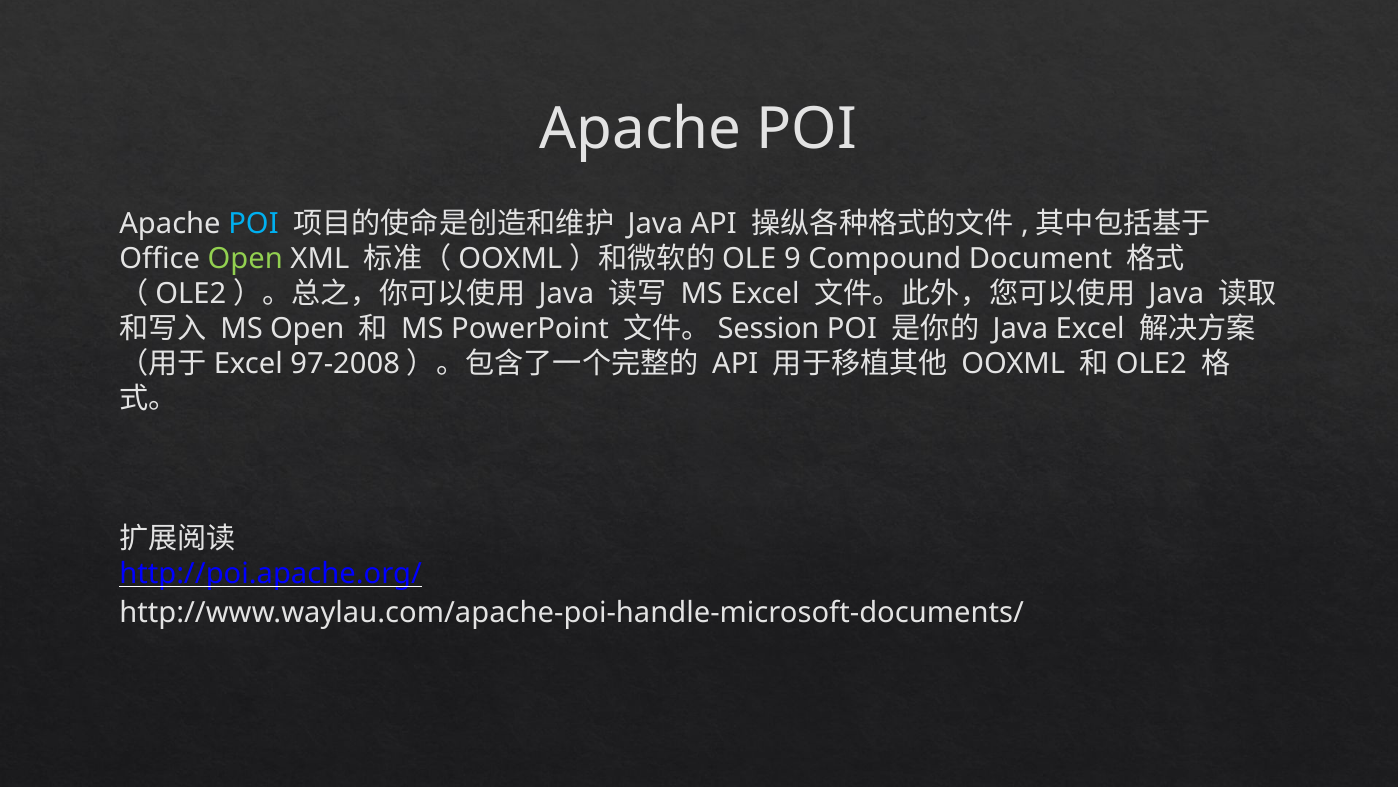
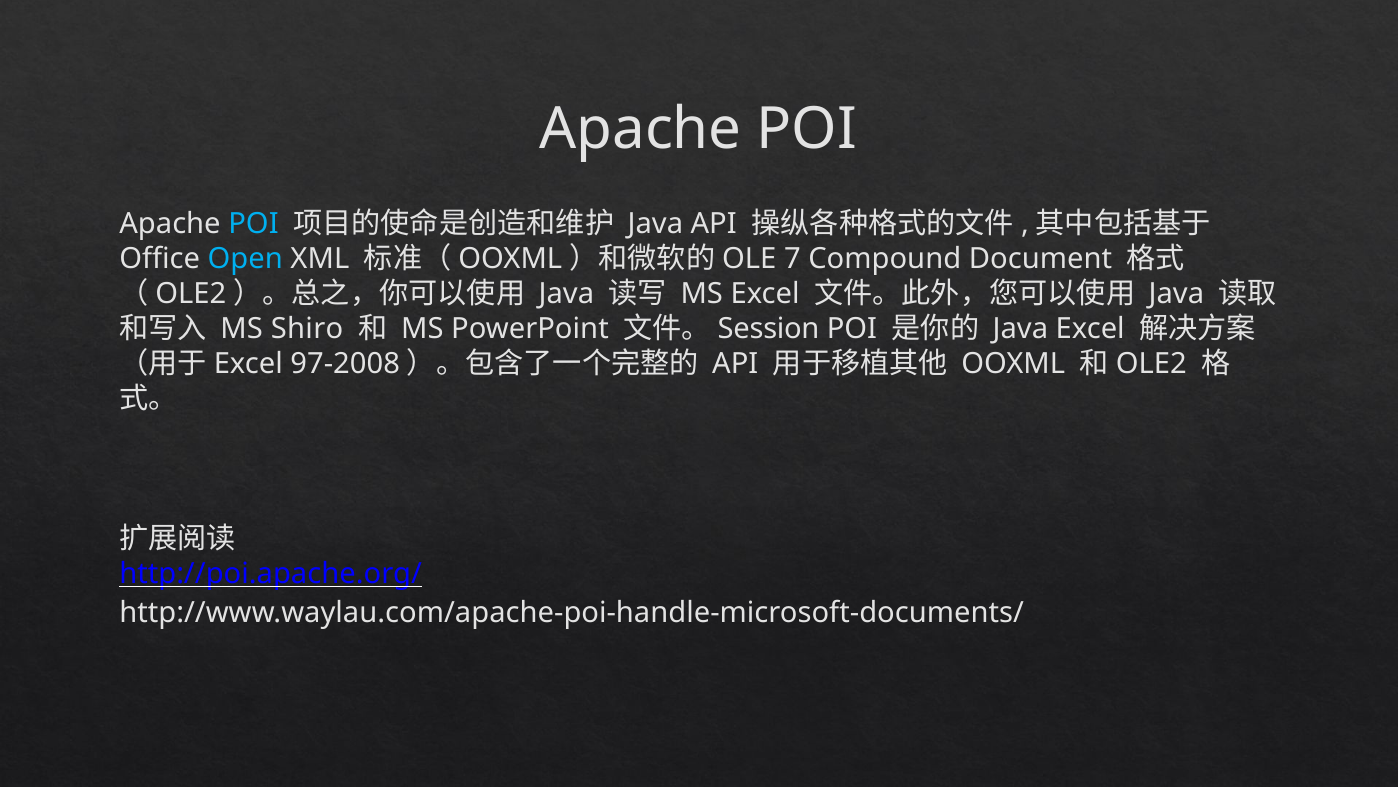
Open at (245, 258) colour: light green -> light blue
9: 9 -> 7
MS Open: Open -> Shiro
